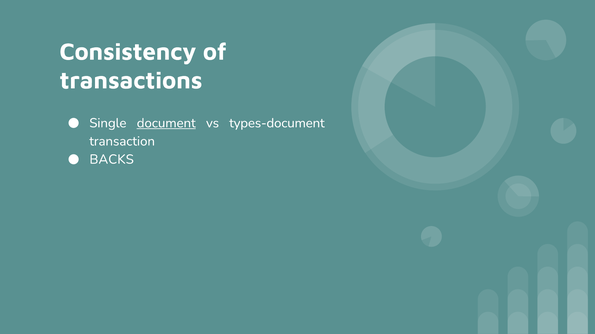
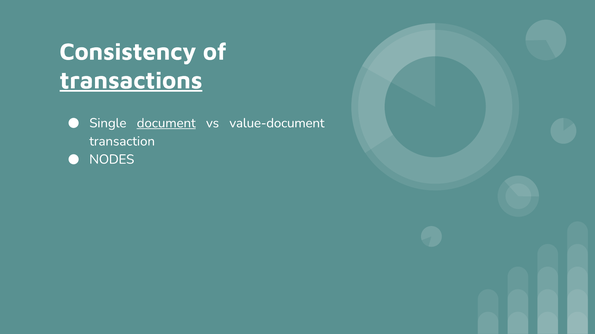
transactions underline: none -> present
types-document: types-document -> value-document
BACKS: BACKS -> NODES
